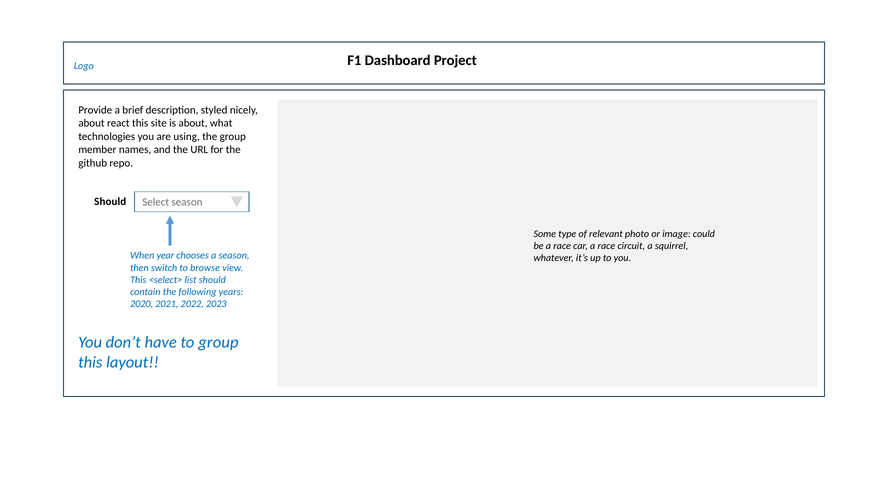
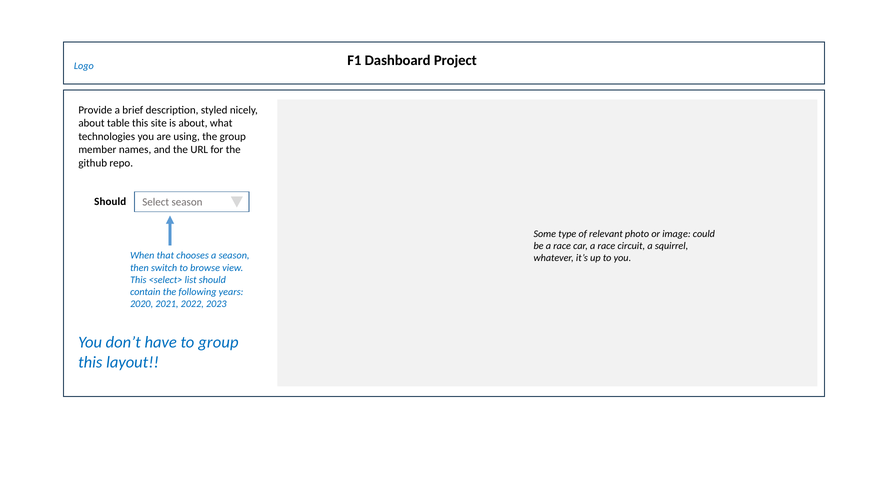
react: react -> table
year: year -> that
